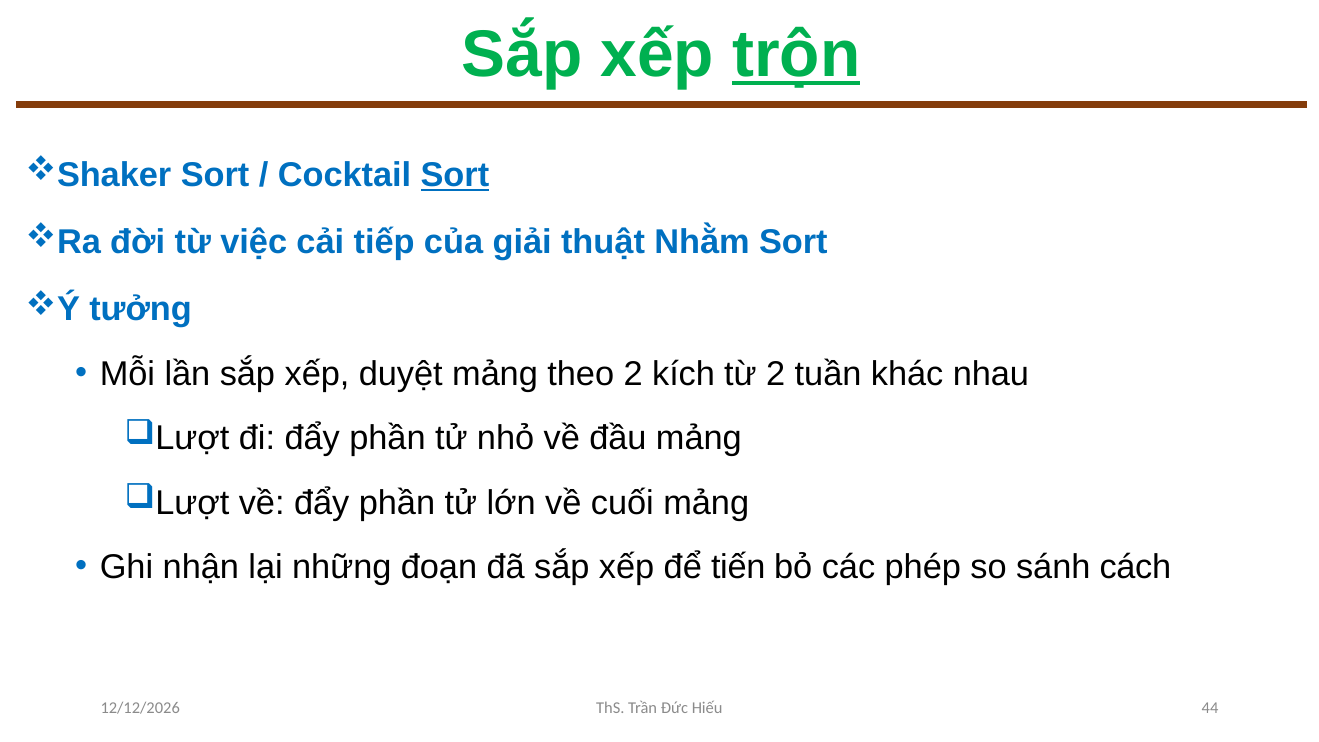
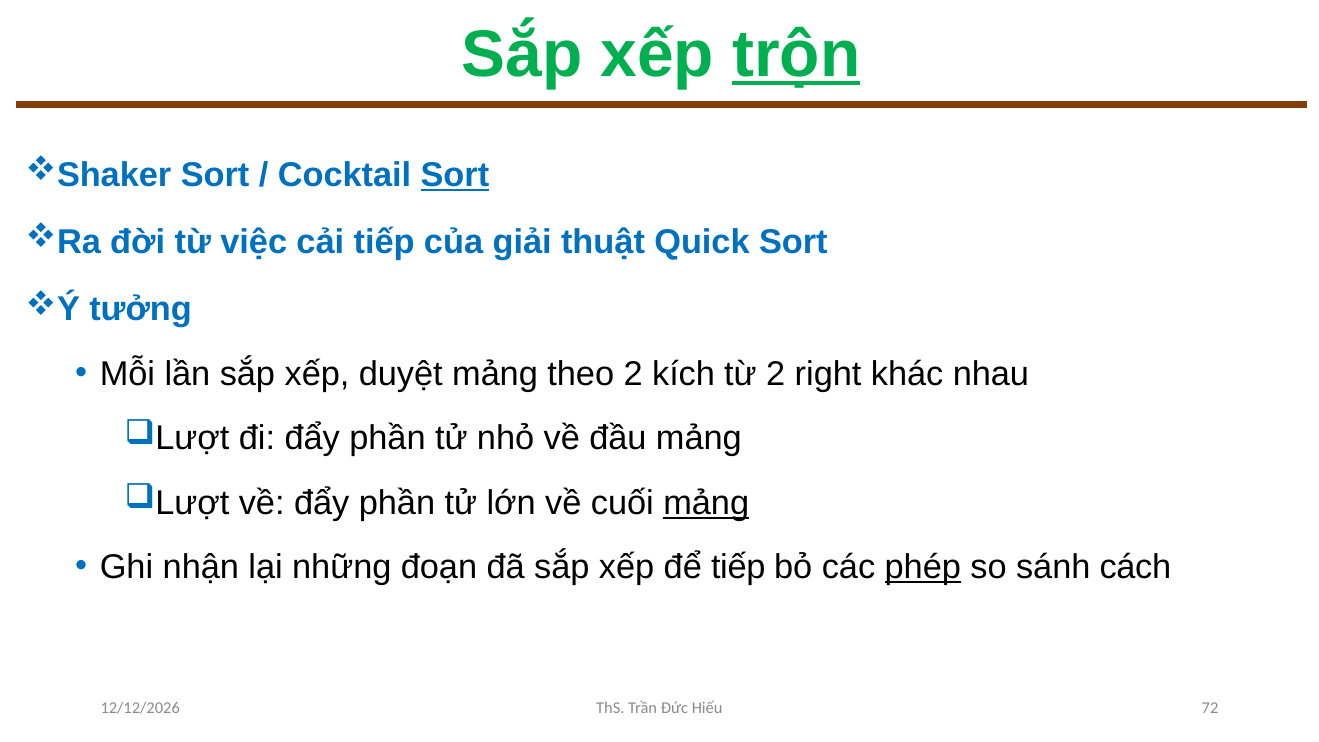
Nhằm: Nhằm -> Quick
tuần: tuần -> right
mảng at (706, 503) underline: none -> present
để tiến: tiến -> tiếp
phép underline: none -> present
44: 44 -> 72
